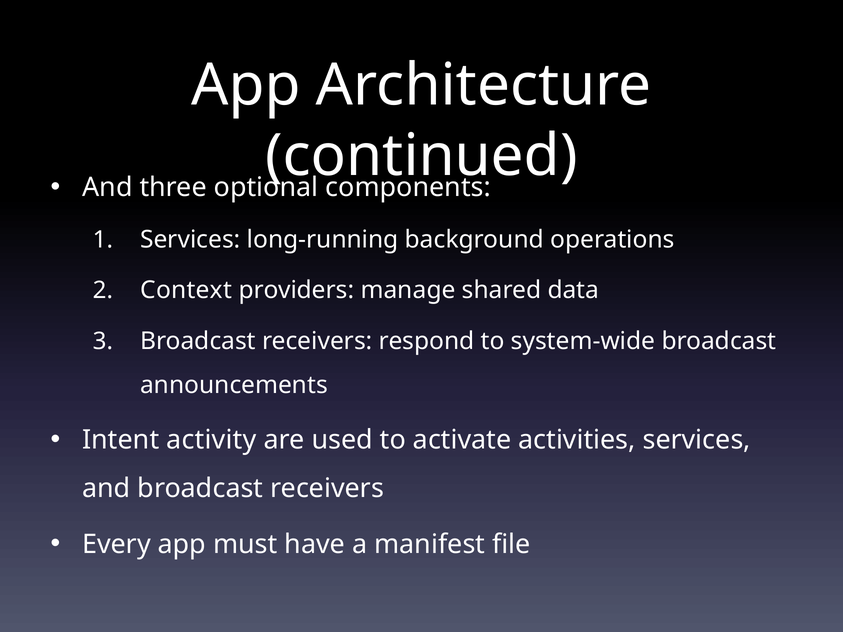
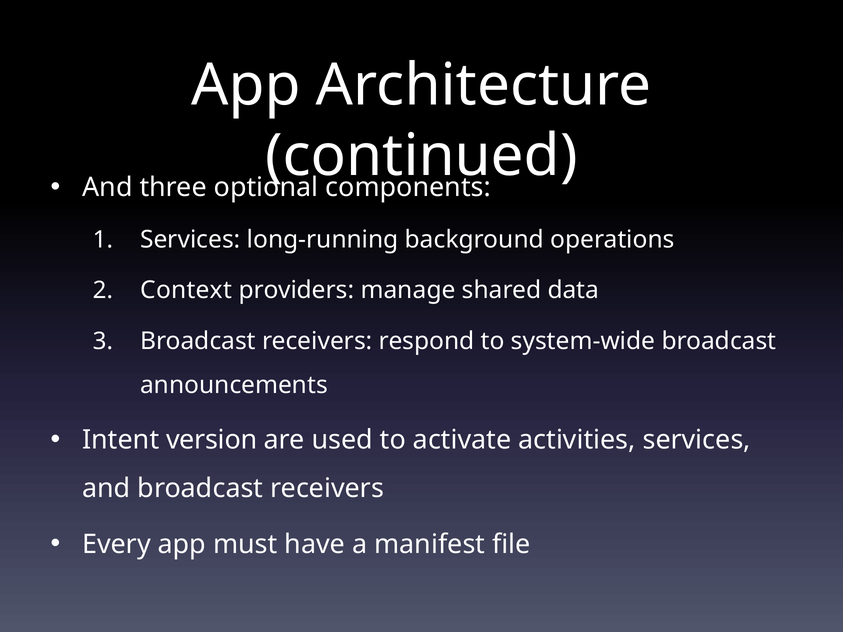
activity: activity -> version
